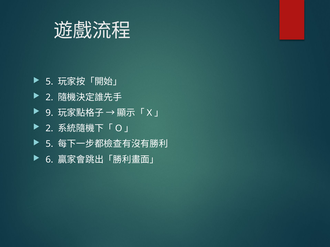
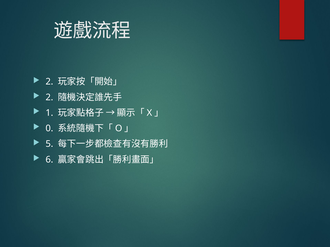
5 at (49, 82): 5 -> 2
9: 9 -> 1
2 at (49, 129): 2 -> 0
